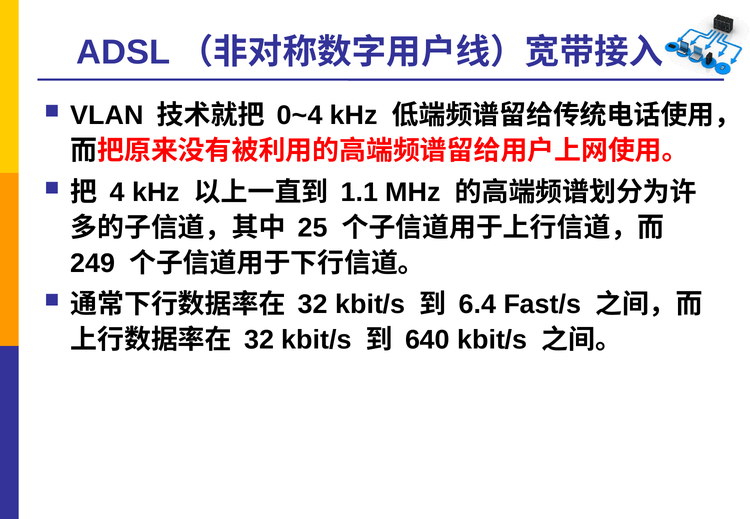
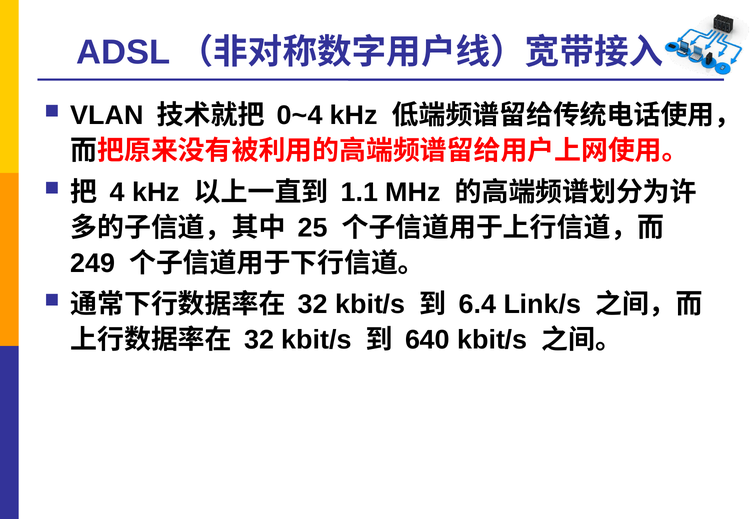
Fast/s: Fast/s -> Link/s
